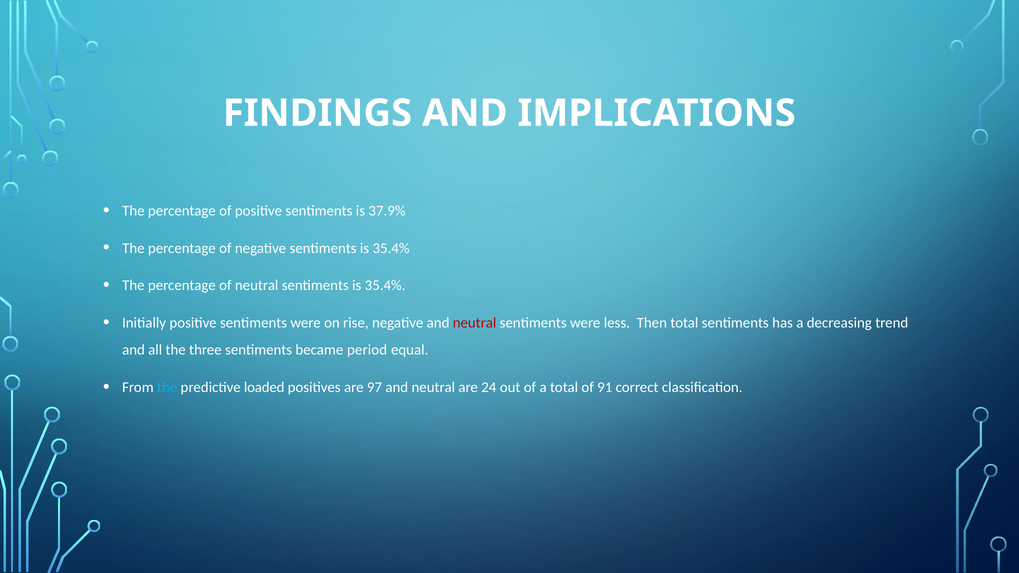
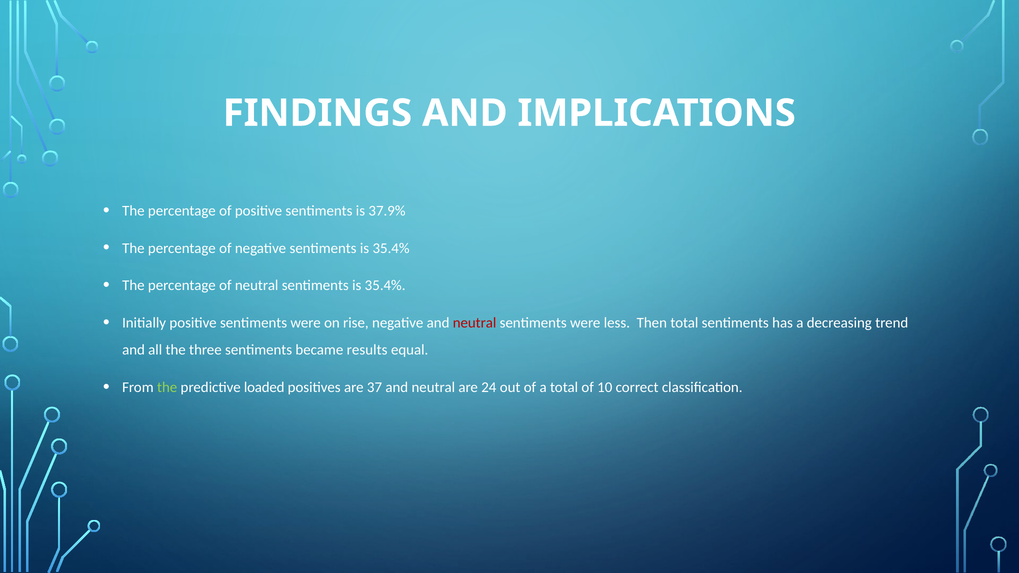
period: period -> results
the at (167, 387) colour: light blue -> light green
97: 97 -> 37
91: 91 -> 10
